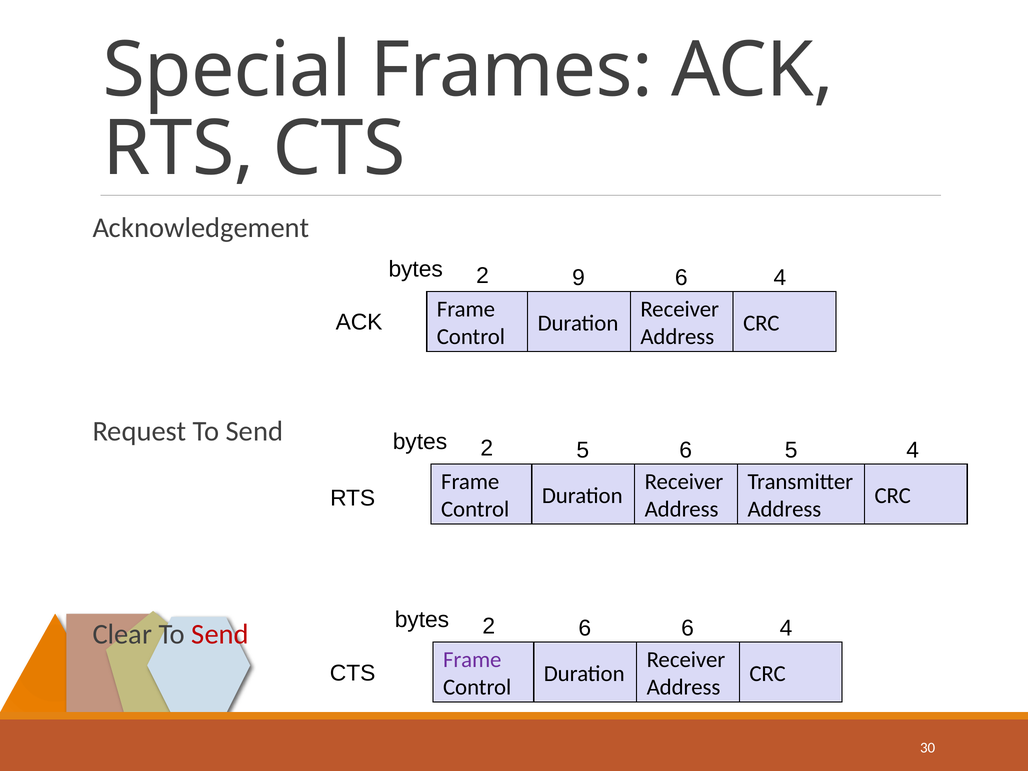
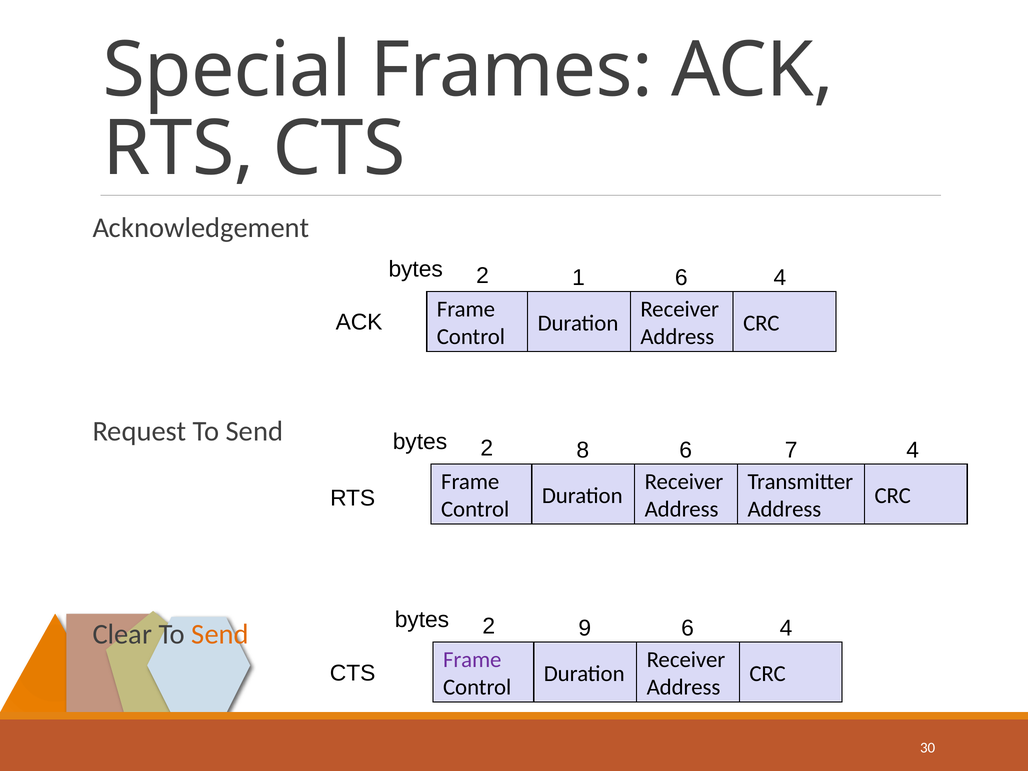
9: 9 -> 1
2 5: 5 -> 8
6 5: 5 -> 7
2 6: 6 -> 9
Send at (220, 635) colour: red -> orange
